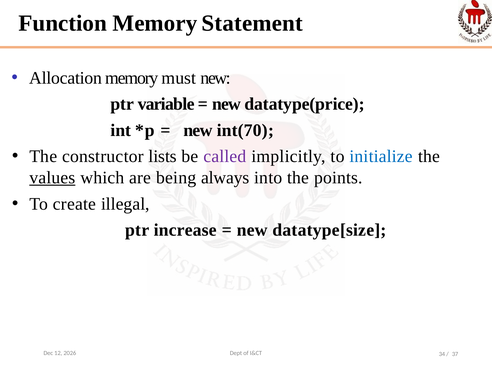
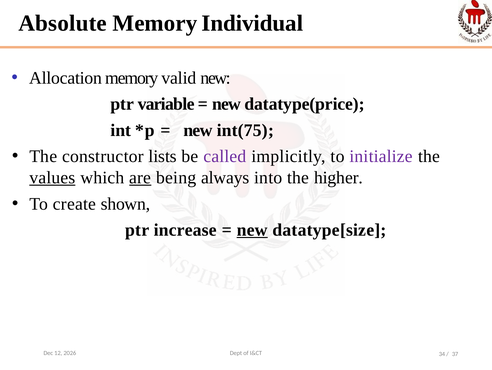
Function: Function -> Absolute
Statement: Statement -> Individual
must: must -> valid
int(70: int(70 -> int(75
initialize colour: blue -> purple
are underline: none -> present
points: points -> higher
illegal: illegal -> shown
new at (252, 230) underline: none -> present
